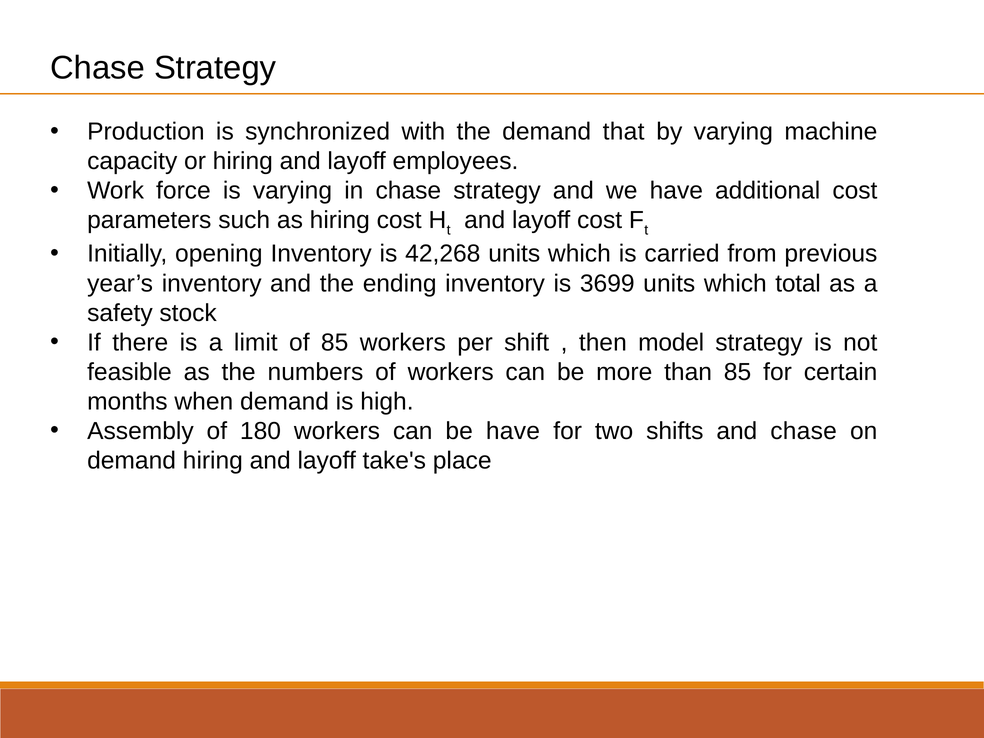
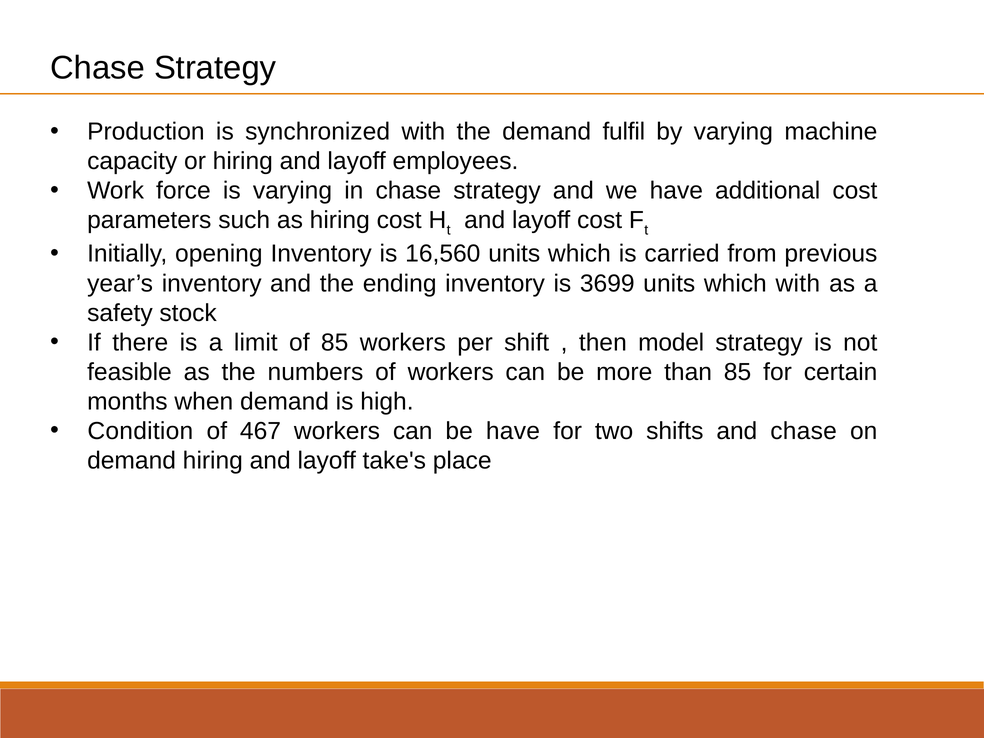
that: that -> fulfil
42,268: 42,268 -> 16,560
which total: total -> with
Assembly: Assembly -> Condition
180: 180 -> 467
